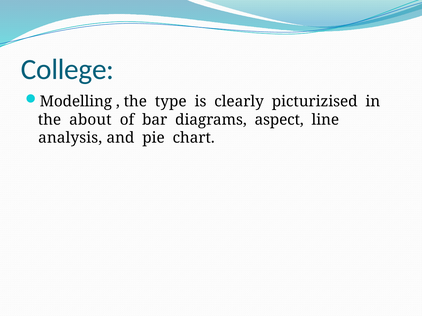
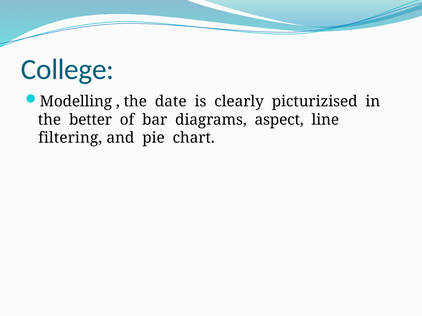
type: type -> date
about: about -> better
analysis: analysis -> filtering
